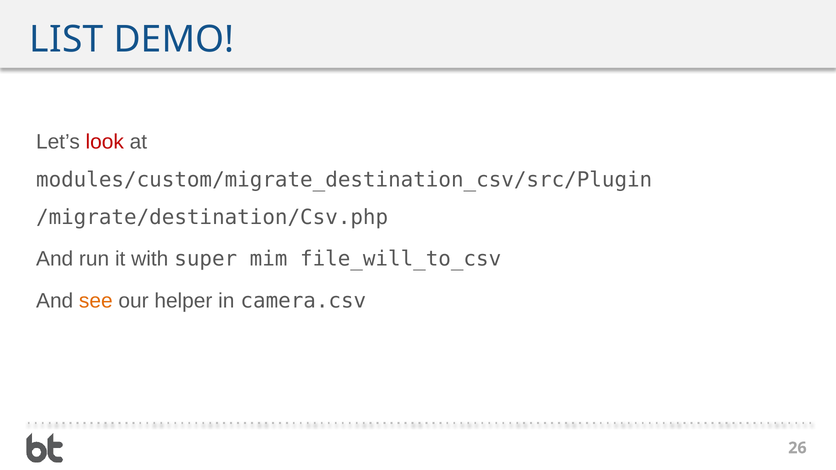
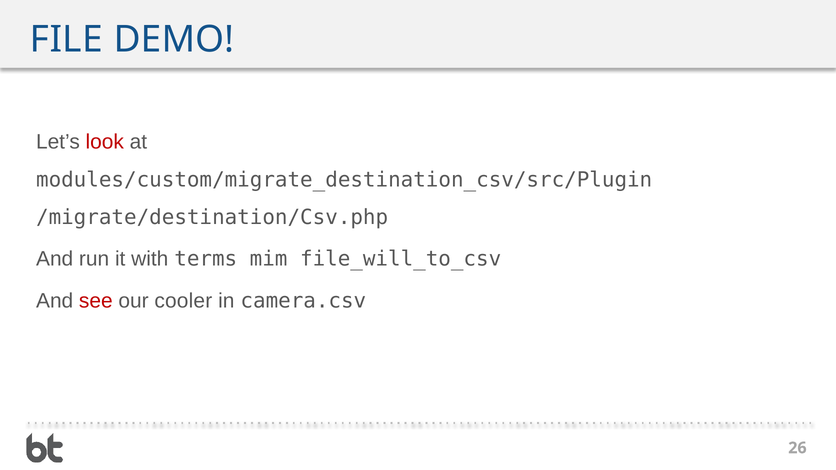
LIST: LIST -> FILE
super: super -> terms
see colour: orange -> red
helper: helper -> cooler
